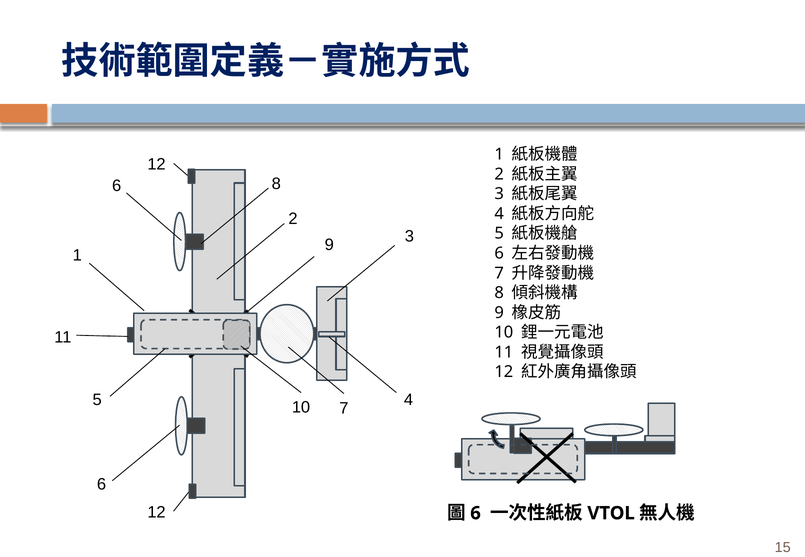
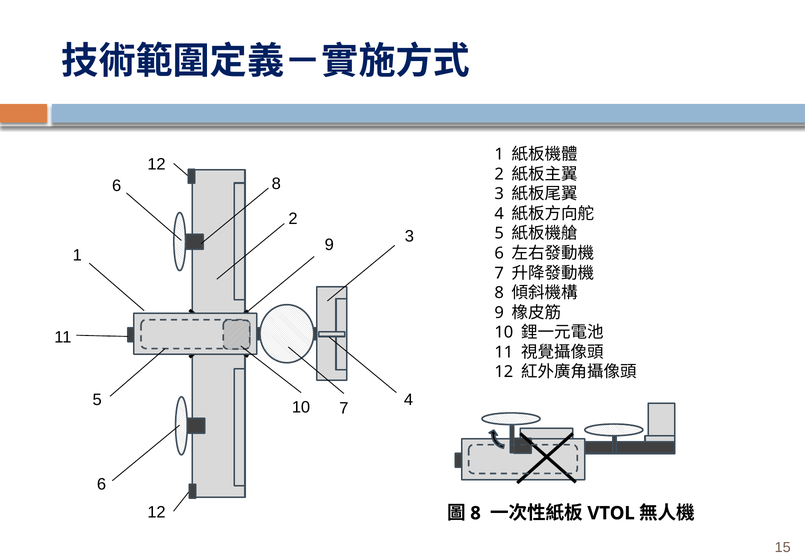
6 at (476, 513): 6 -> 8
